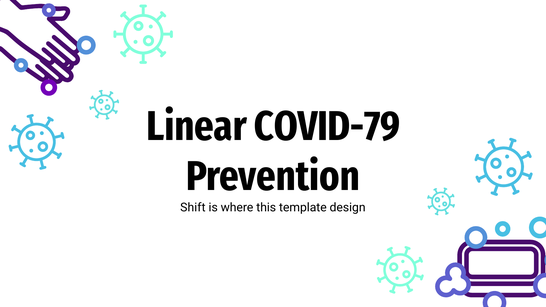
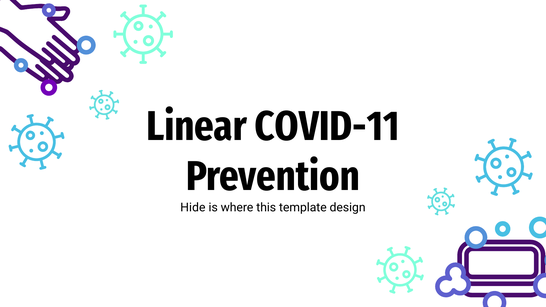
COVID-79: COVID-79 -> COVID-11
Shift: Shift -> Hide
